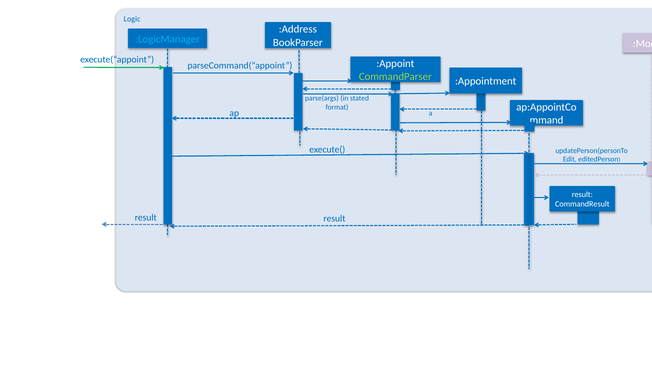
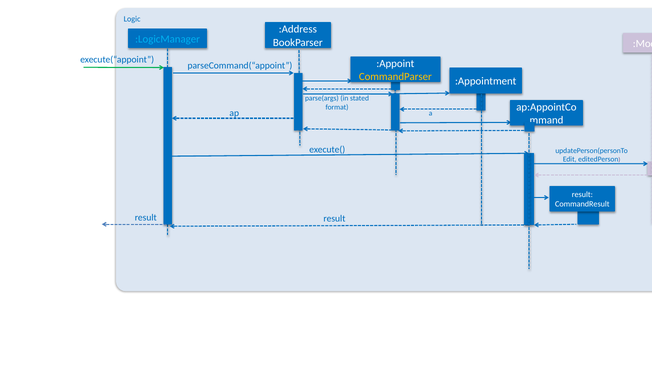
CommandParser colour: light green -> yellow
